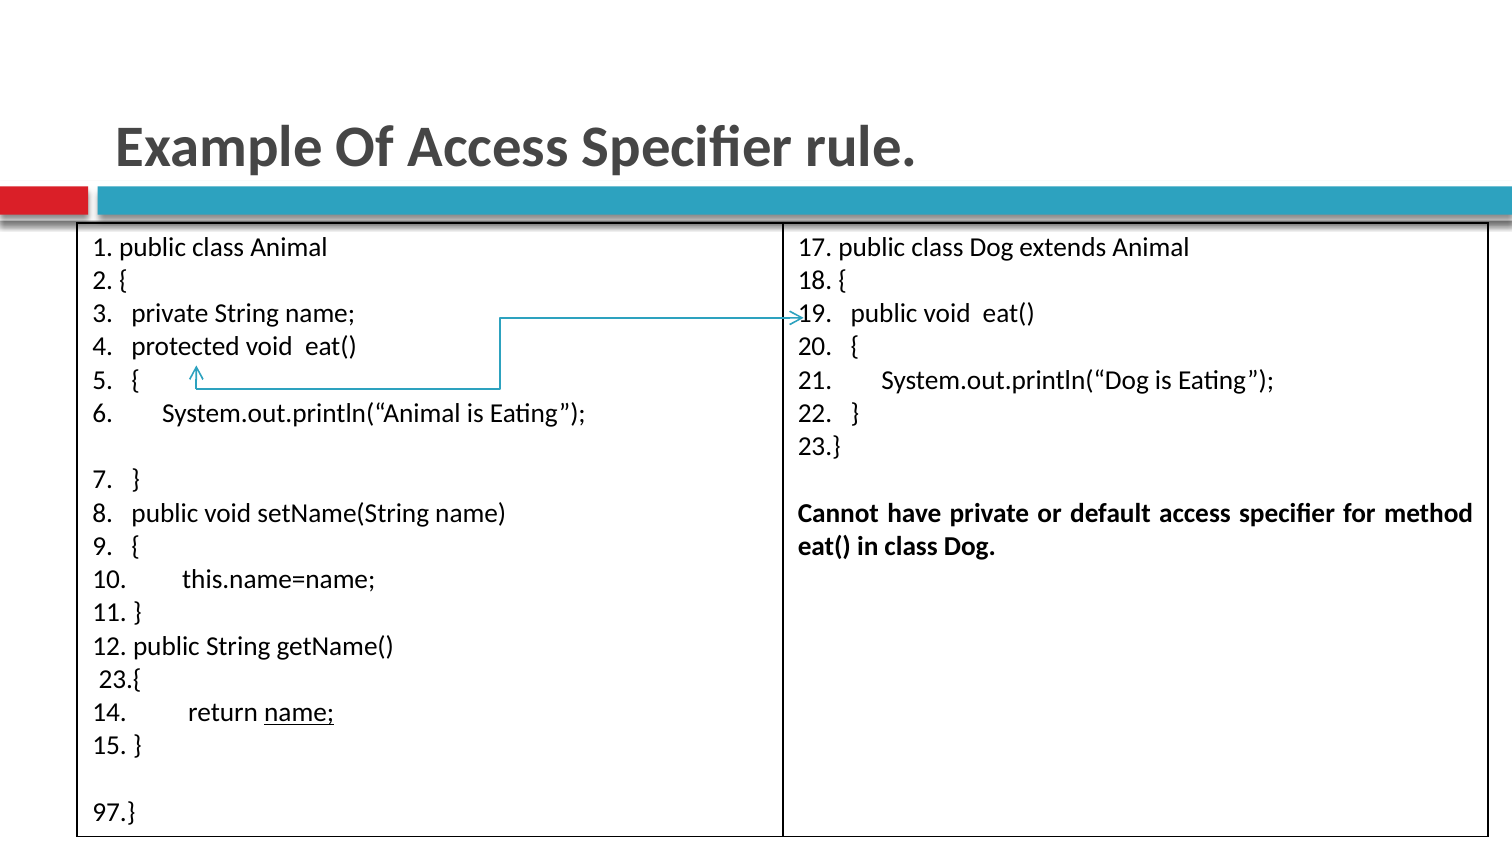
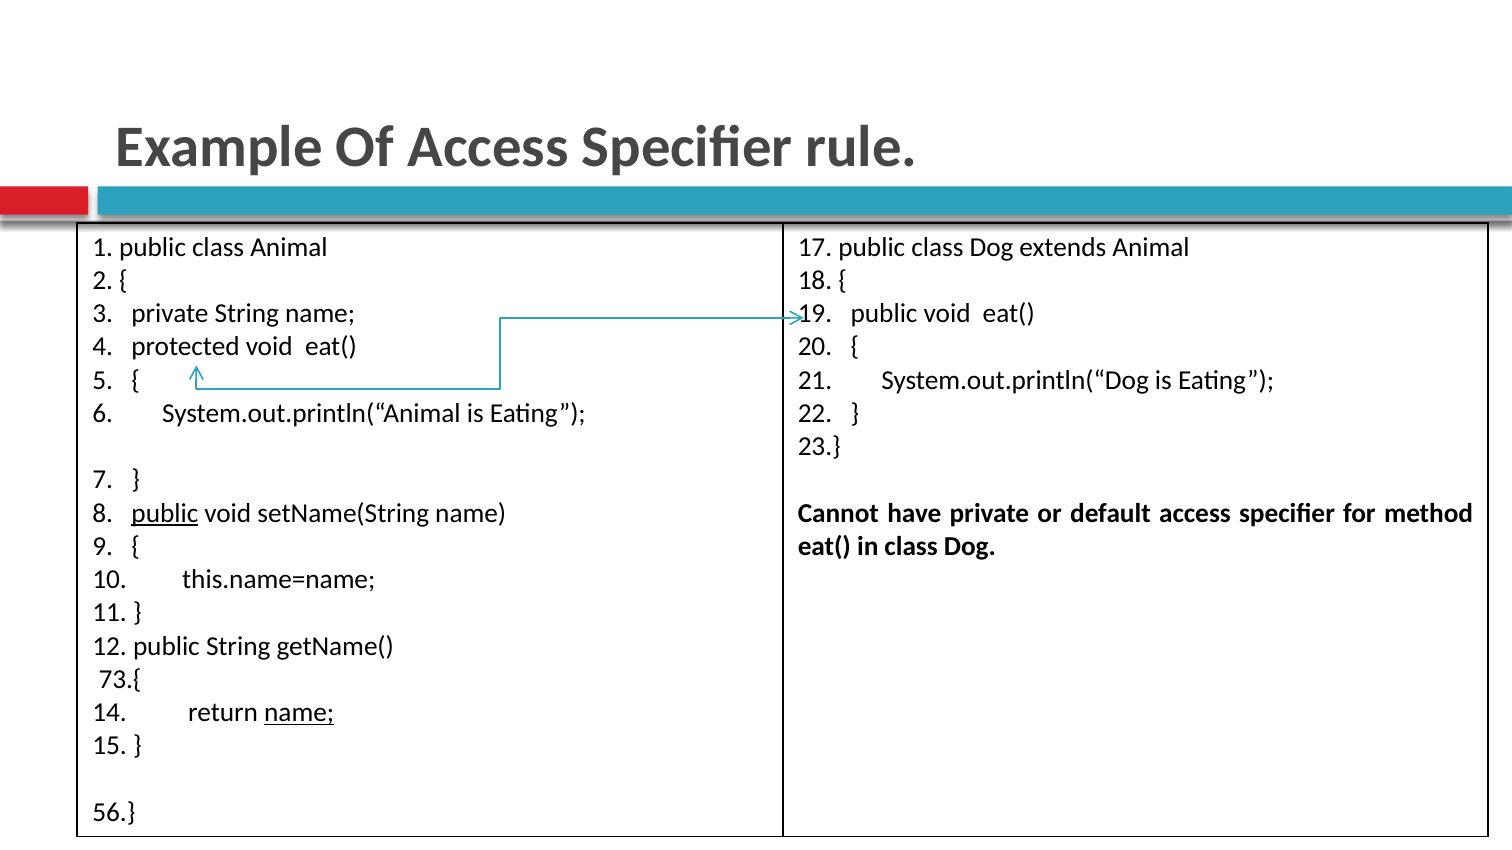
public at (165, 514) underline: none -> present
23.{: 23.{ -> 73.{
97: 97 -> 56
